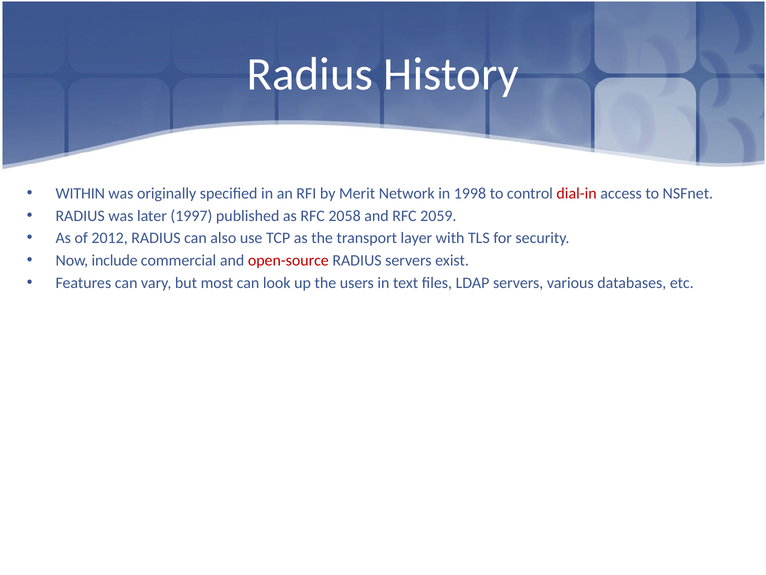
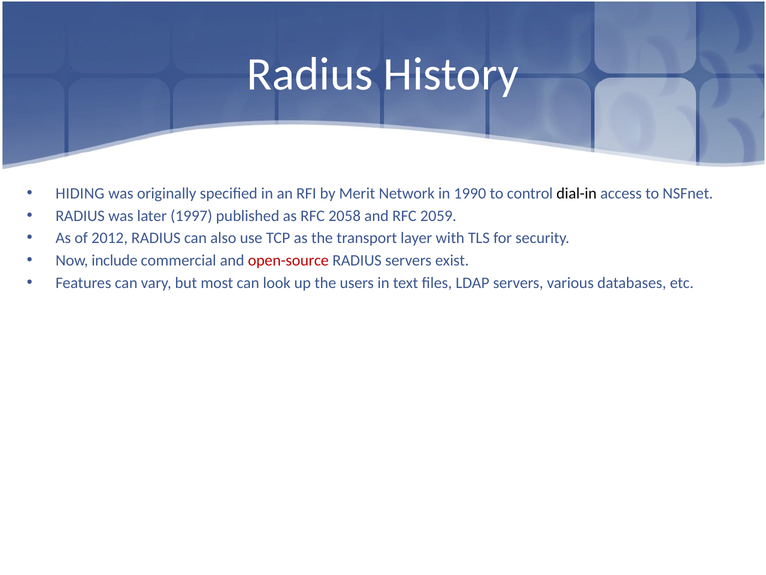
WITHIN: WITHIN -> HIDING
1998: 1998 -> 1990
dial-in colour: red -> black
